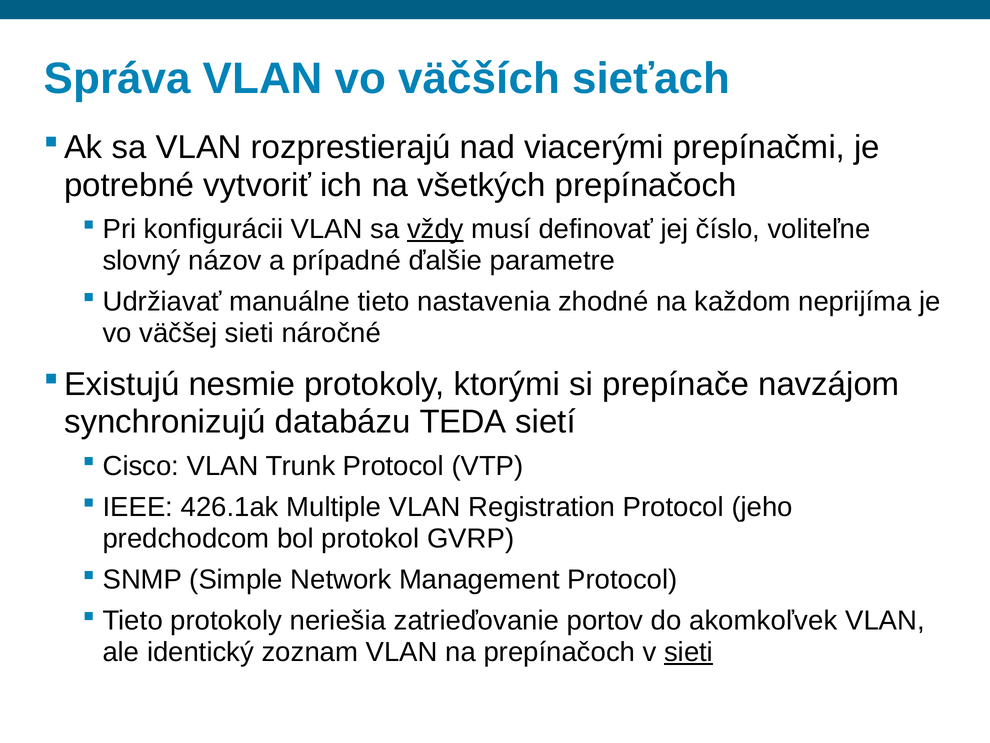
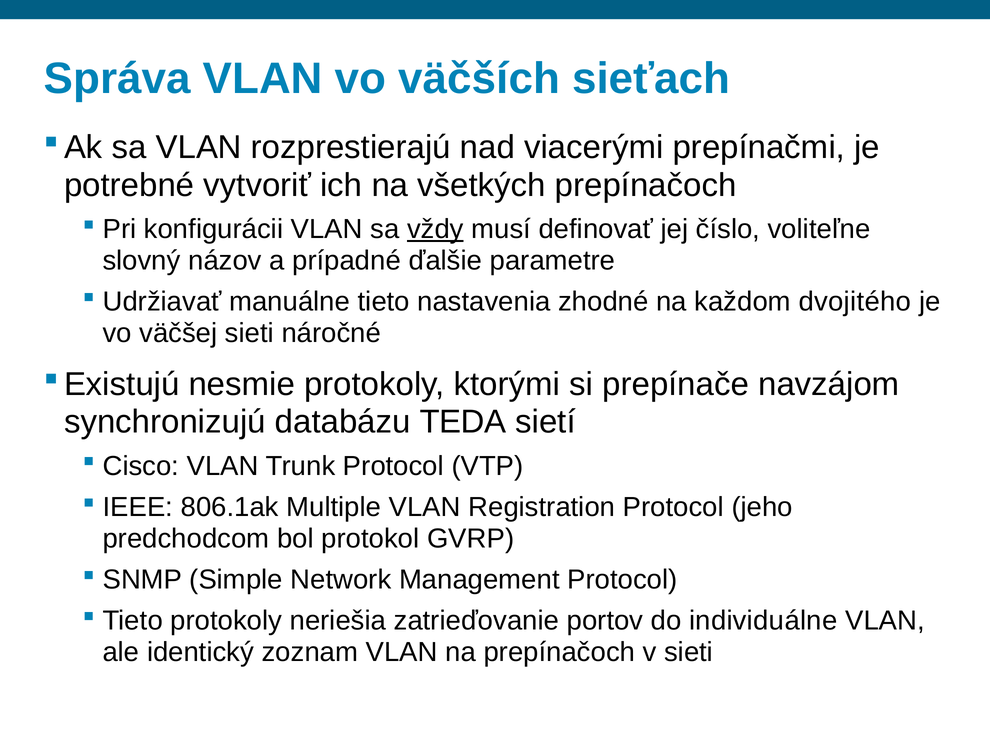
neprijíma: neprijíma -> dvojitého
426.1ak: 426.1ak -> 806.1ak
akomkoľvek: akomkoľvek -> individuálne
sieti at (689, 652) underline: present -> none
